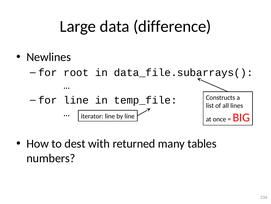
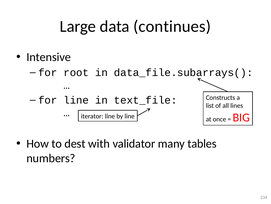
difference: difference -> continues
Newlines: Newlines -> Intensive
temp_file: temp_file -> text_file
returned: returned -> validator
